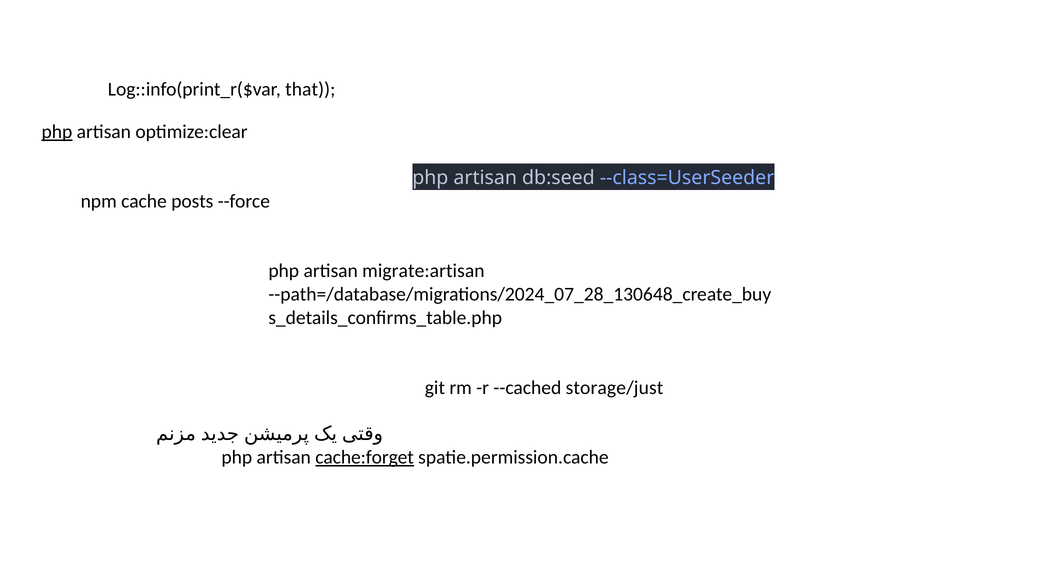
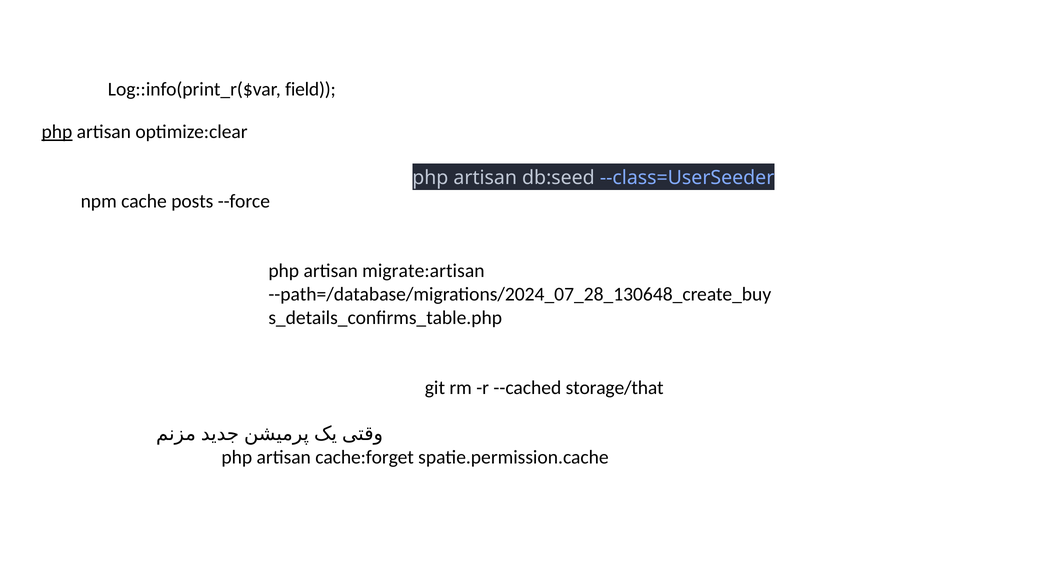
that: that -> field
storage/just: storage/just -> storage/that
cache:forget underline: present -> none
